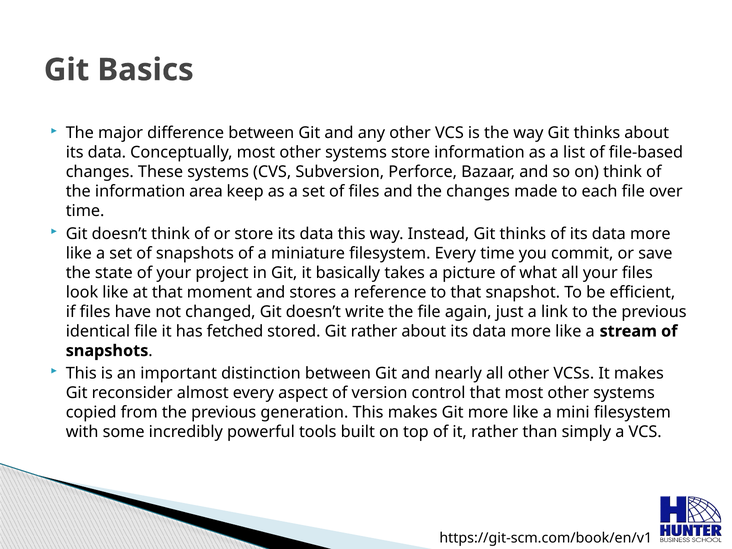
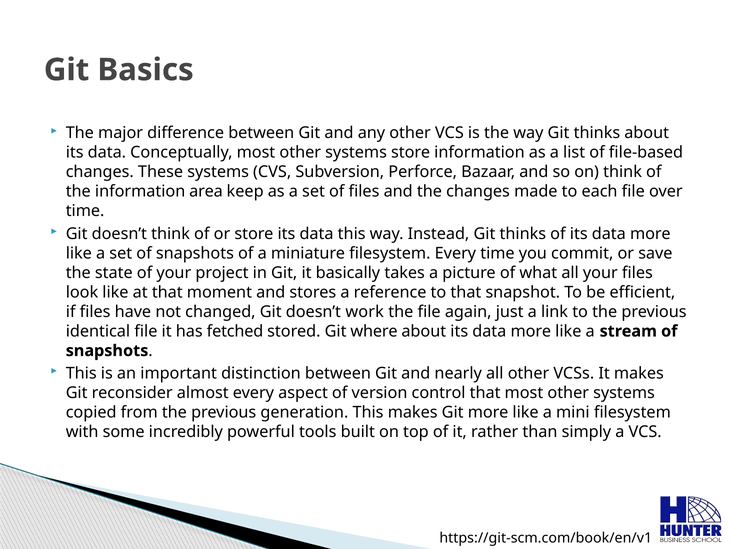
write: write -> work
Git rather: rather -> where
